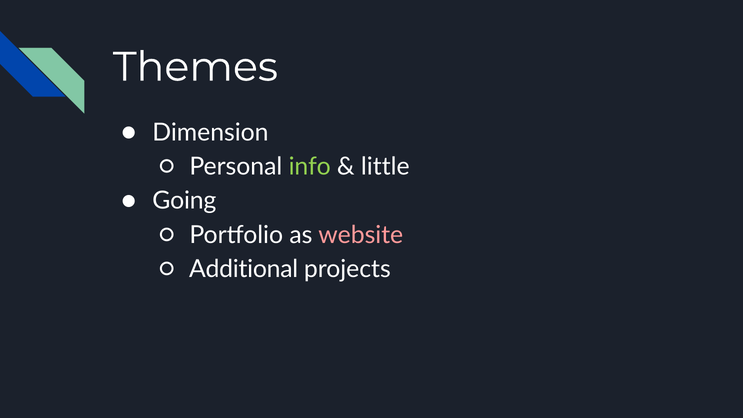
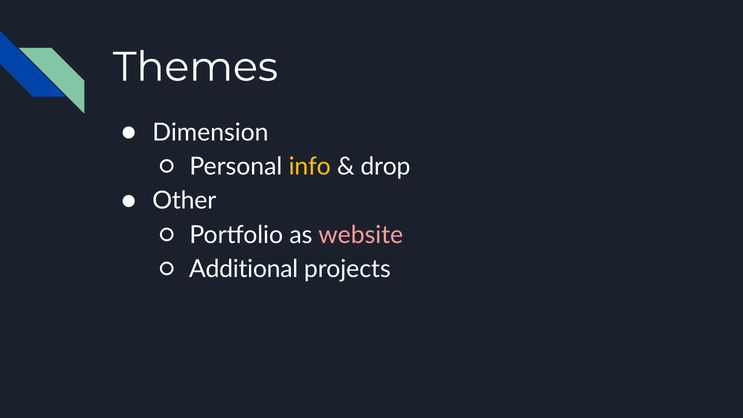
info colour: light green -> yellow
little: little -> drop
Going: Going -> Other
